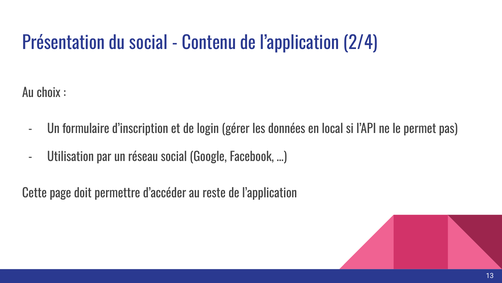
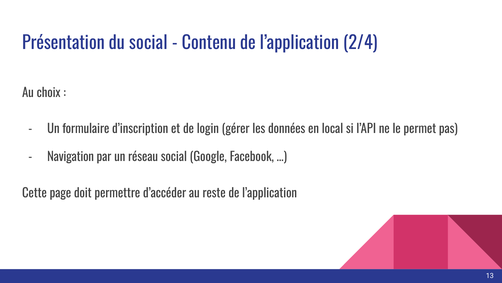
Utilisation: Utilisation -> Navigation
